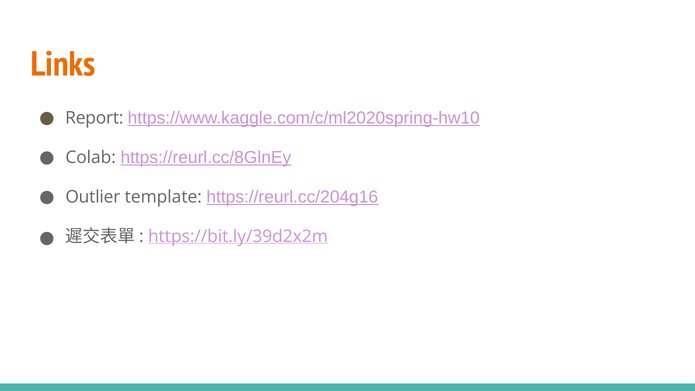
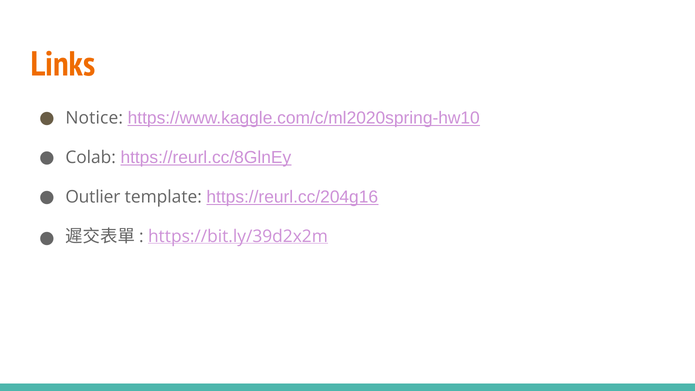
Report: Report -> Notice
